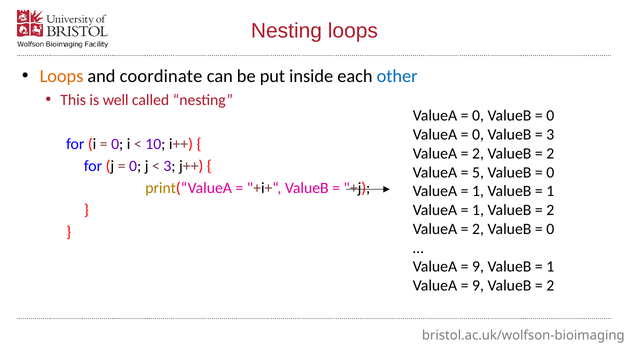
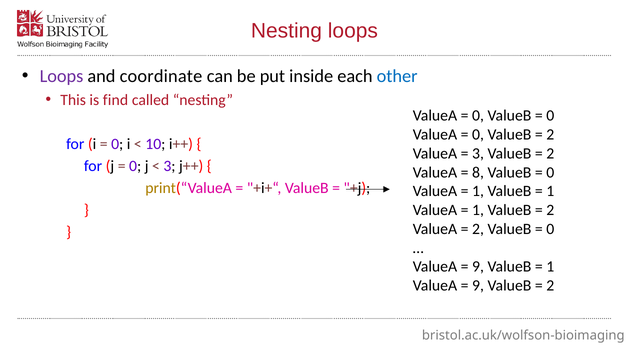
Loops at (61, 76) colour: orange -> purple
well: well -> find
3 at (550, 135): 3 -> 2
2 at (478, 153): 2 -> 3
5: 5 -> 8
